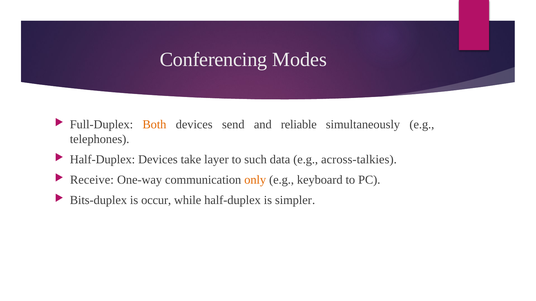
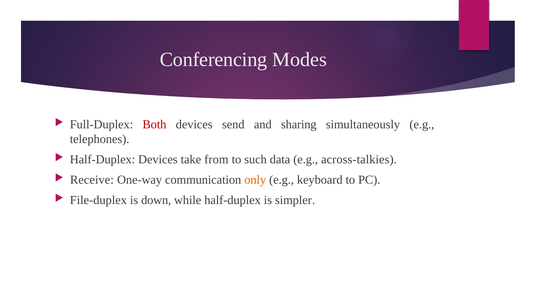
Both colour: orange -> red
reliable: reliable -> sharing
layer: layer -> from
Bits-duplex: Bits-duplex -> File-duplex
occur: occur -> down
